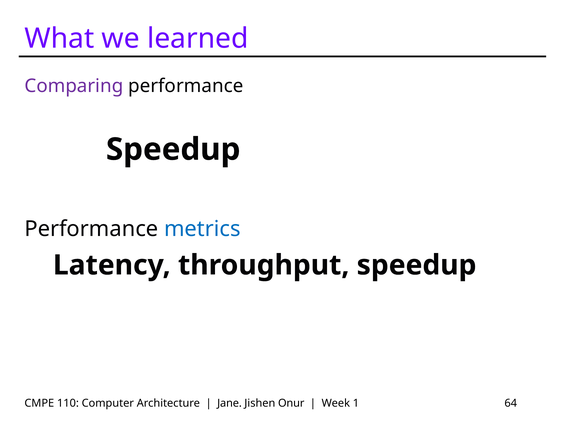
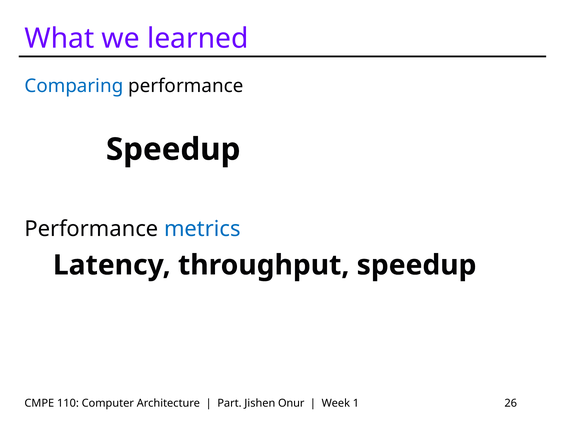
Comparing colour: purple -> blue
Jane: Jane -> Part
64: 64 -> 26
